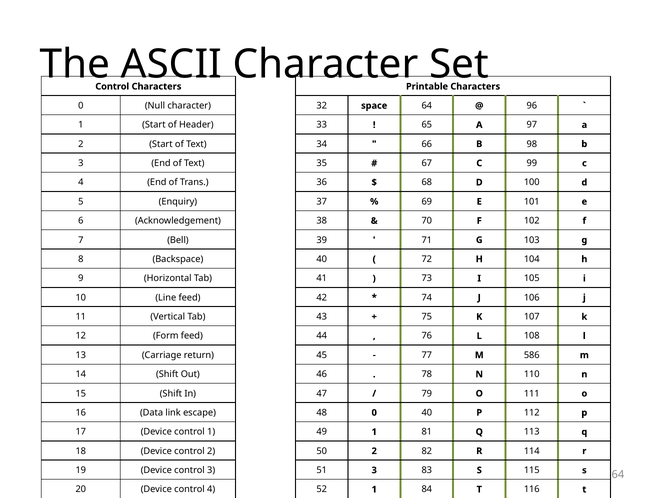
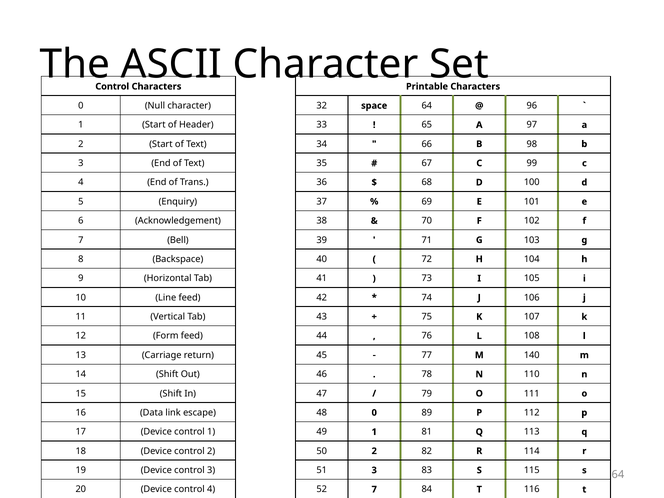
586: 586 -> 140
0 40: 40 -> 89
52 1: 1 -> 7
